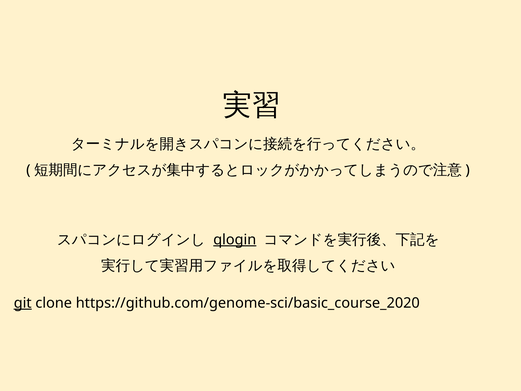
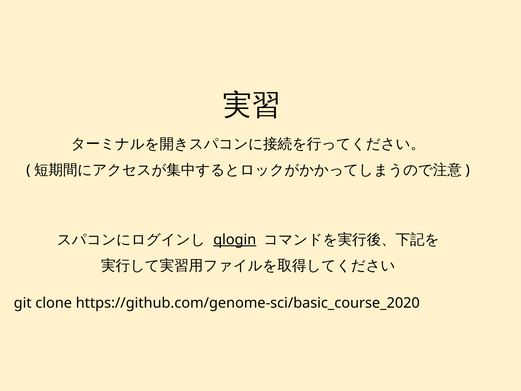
git underline: present -> none
